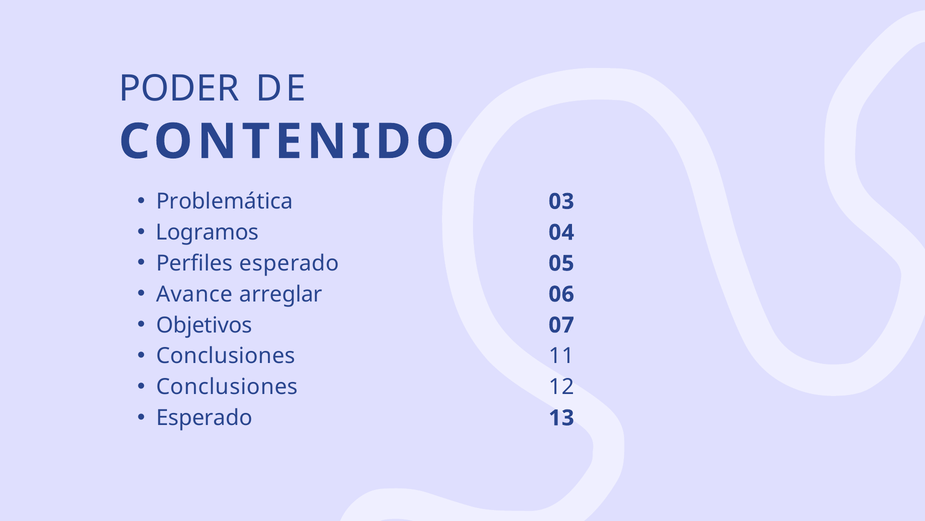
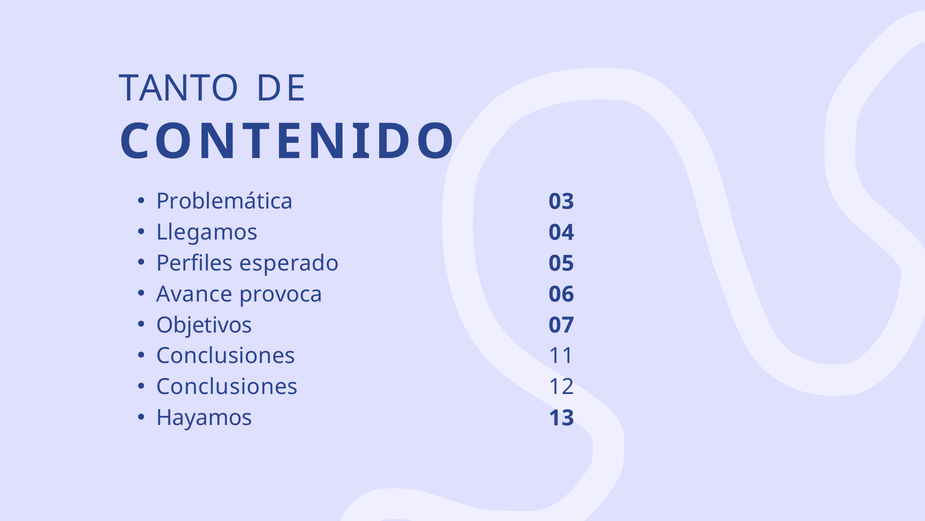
PODER: PODER -> TANTO
Logramos: Logramos -> Llegamos
arreglar: arreglar -> provoca
Esperado at (204, 417): Esperado -> Hayamos
